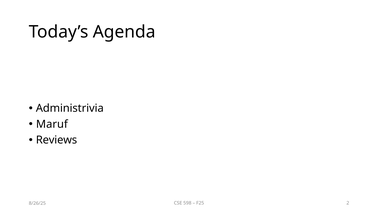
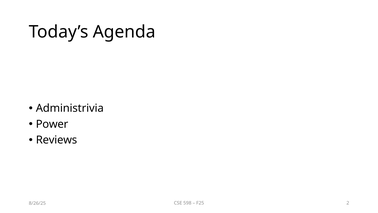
Maruf: Maruf -> Power
